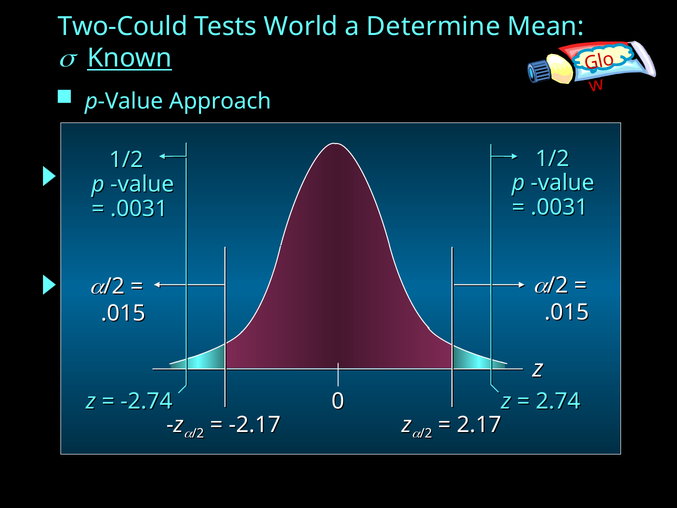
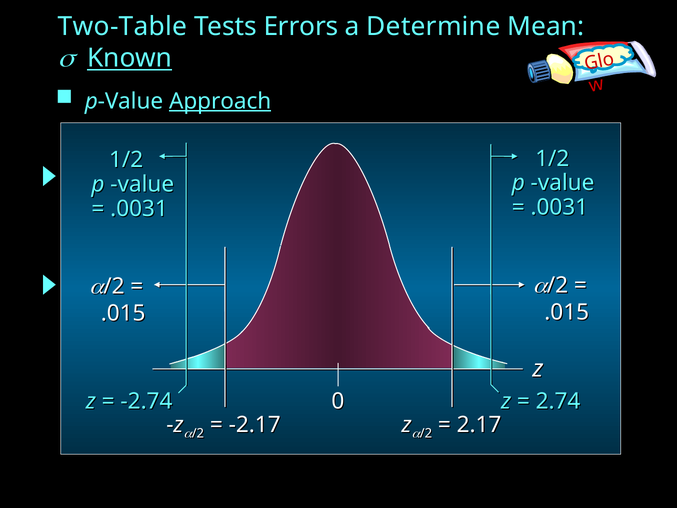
Two-Could: Two-Could -> Two-Table
World: World -> Errors
Approach underline: none -> present
